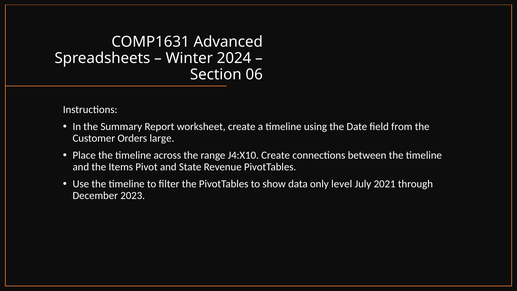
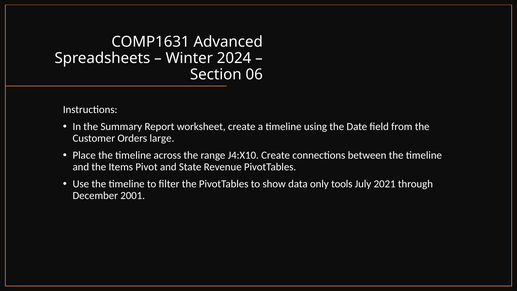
level: level -> tools
2023: 2023 -> 2001
